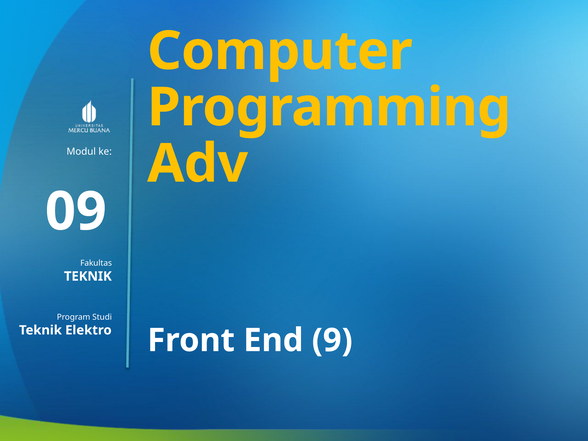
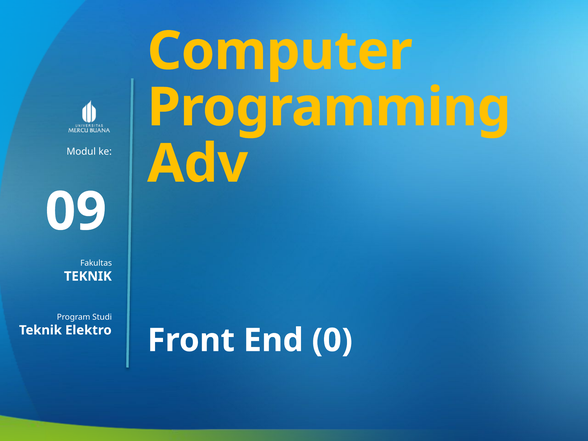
9: 9 -> 0
